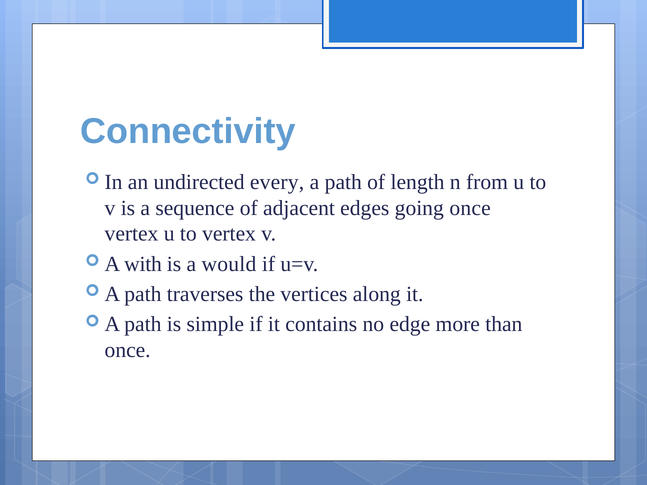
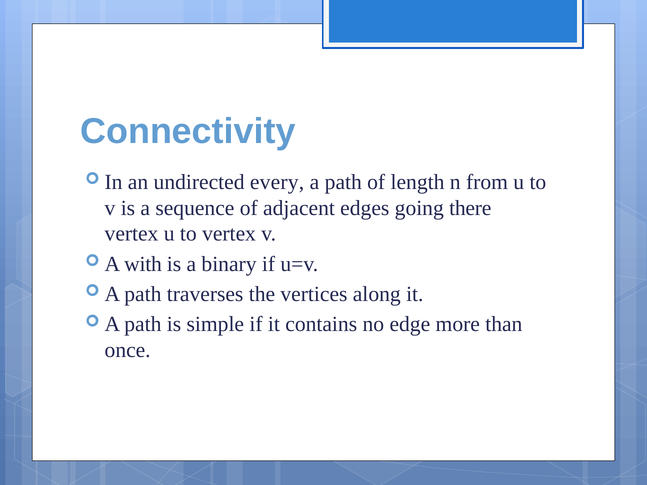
going once: once -> there
would: would -> binary
